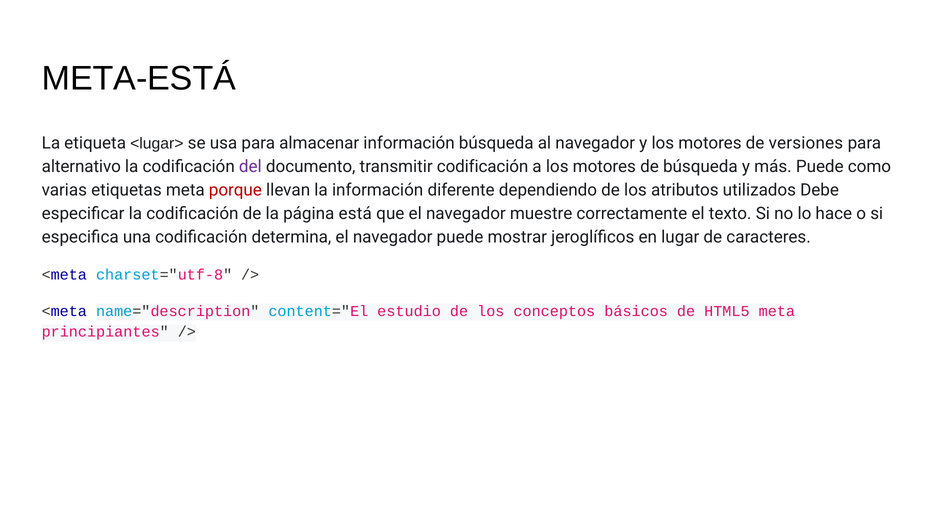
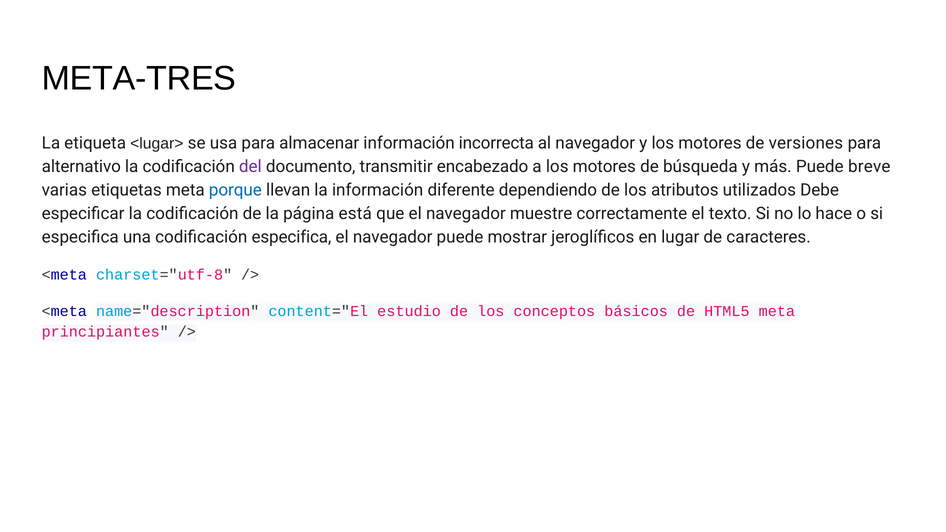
META-ESTÁ: META-ESTÁ -> META-TRES
información búsqueda: búsqueda -> incorrecta
transmitir codificación: codificación -> encabezado
como: como -> breve
porque colour: red -> blue
codificación determina: determina -> especifica
